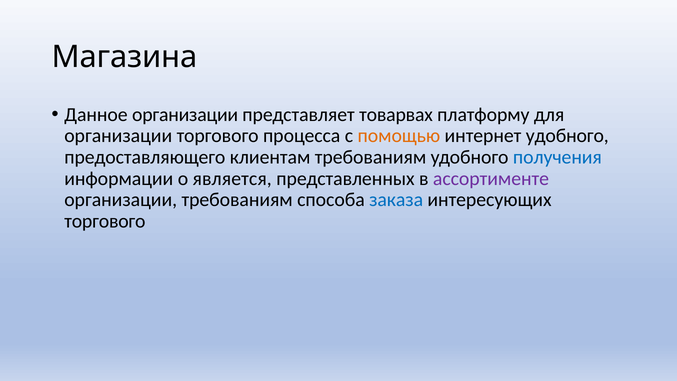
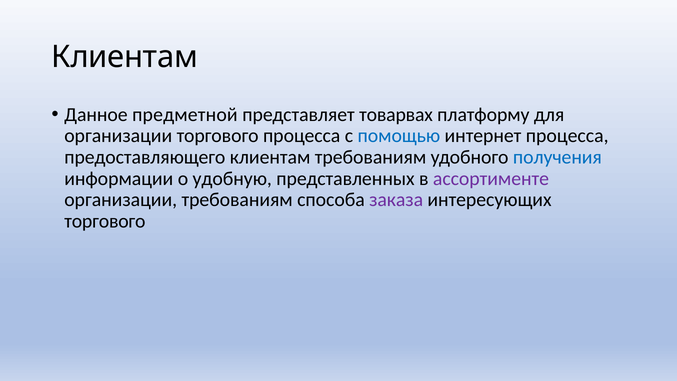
Магазина at (125, 57): Магазина -> Клиентам
Данное организации: организации -> предметной
помощью colour: orange -> blue
интернет удобного: удобного -> процесса
является: является -> удобную
заказа colour: blue -> purple
